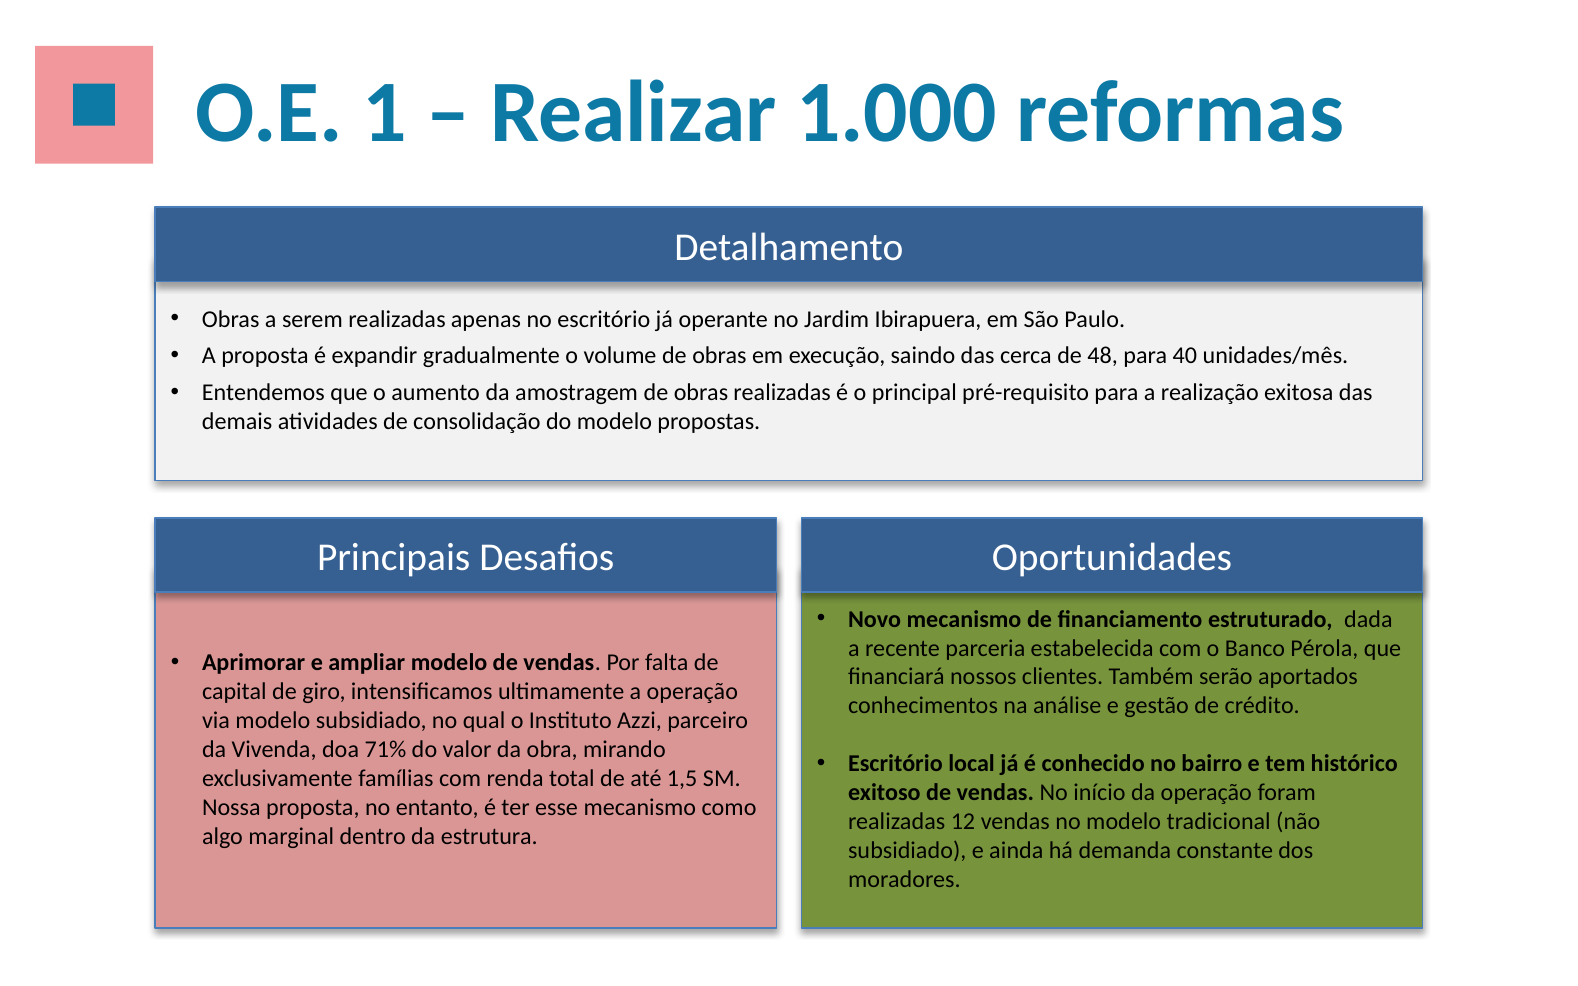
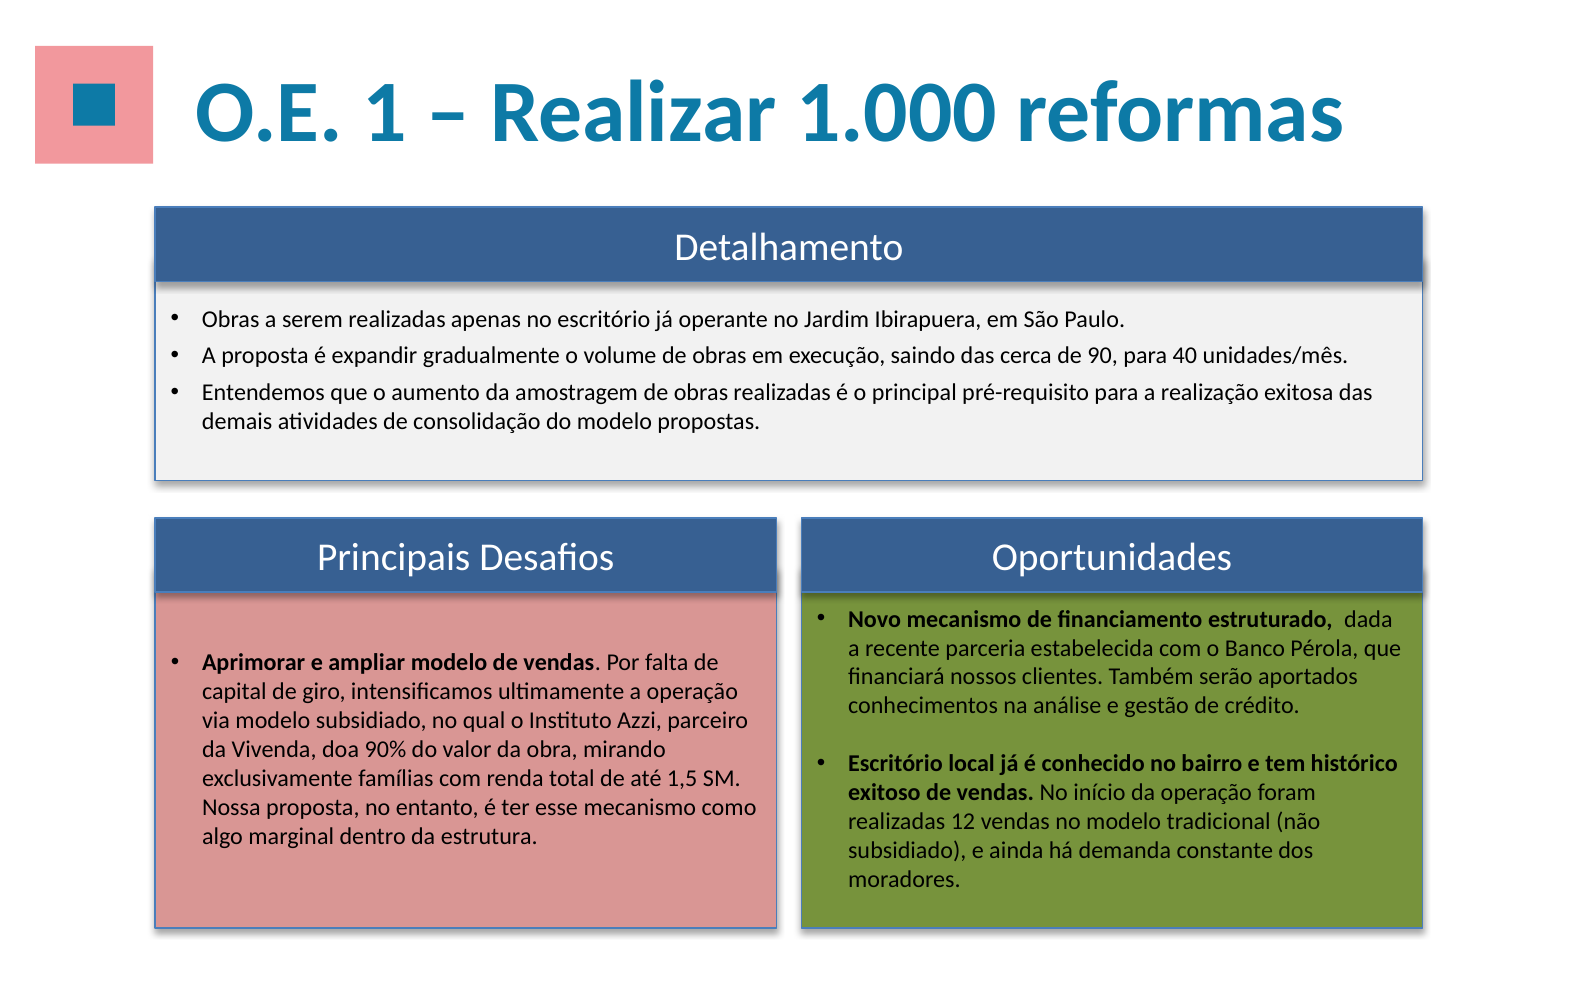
48: 48 -> 90
71%: 71% -> 90%
